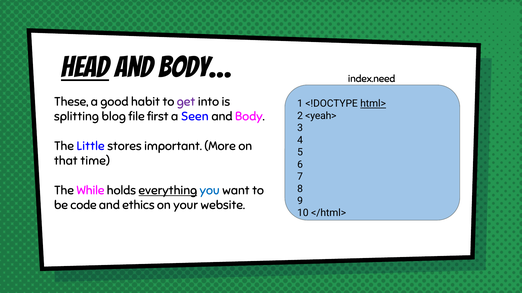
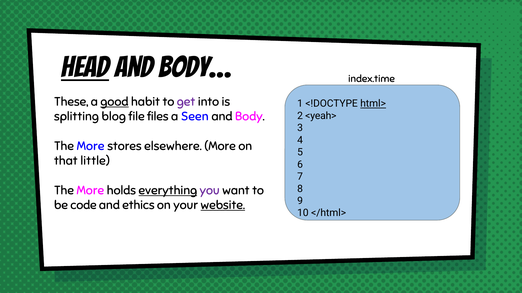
index.need: index.need -> index.time
good underline: none -> present
first: first -> files
Little at (91, 146): Little -> More
important: important -> elsewhere
time: time -> little
While at (91, 191): While -> More
you colour: blue -> purple
website underline: none -> present
